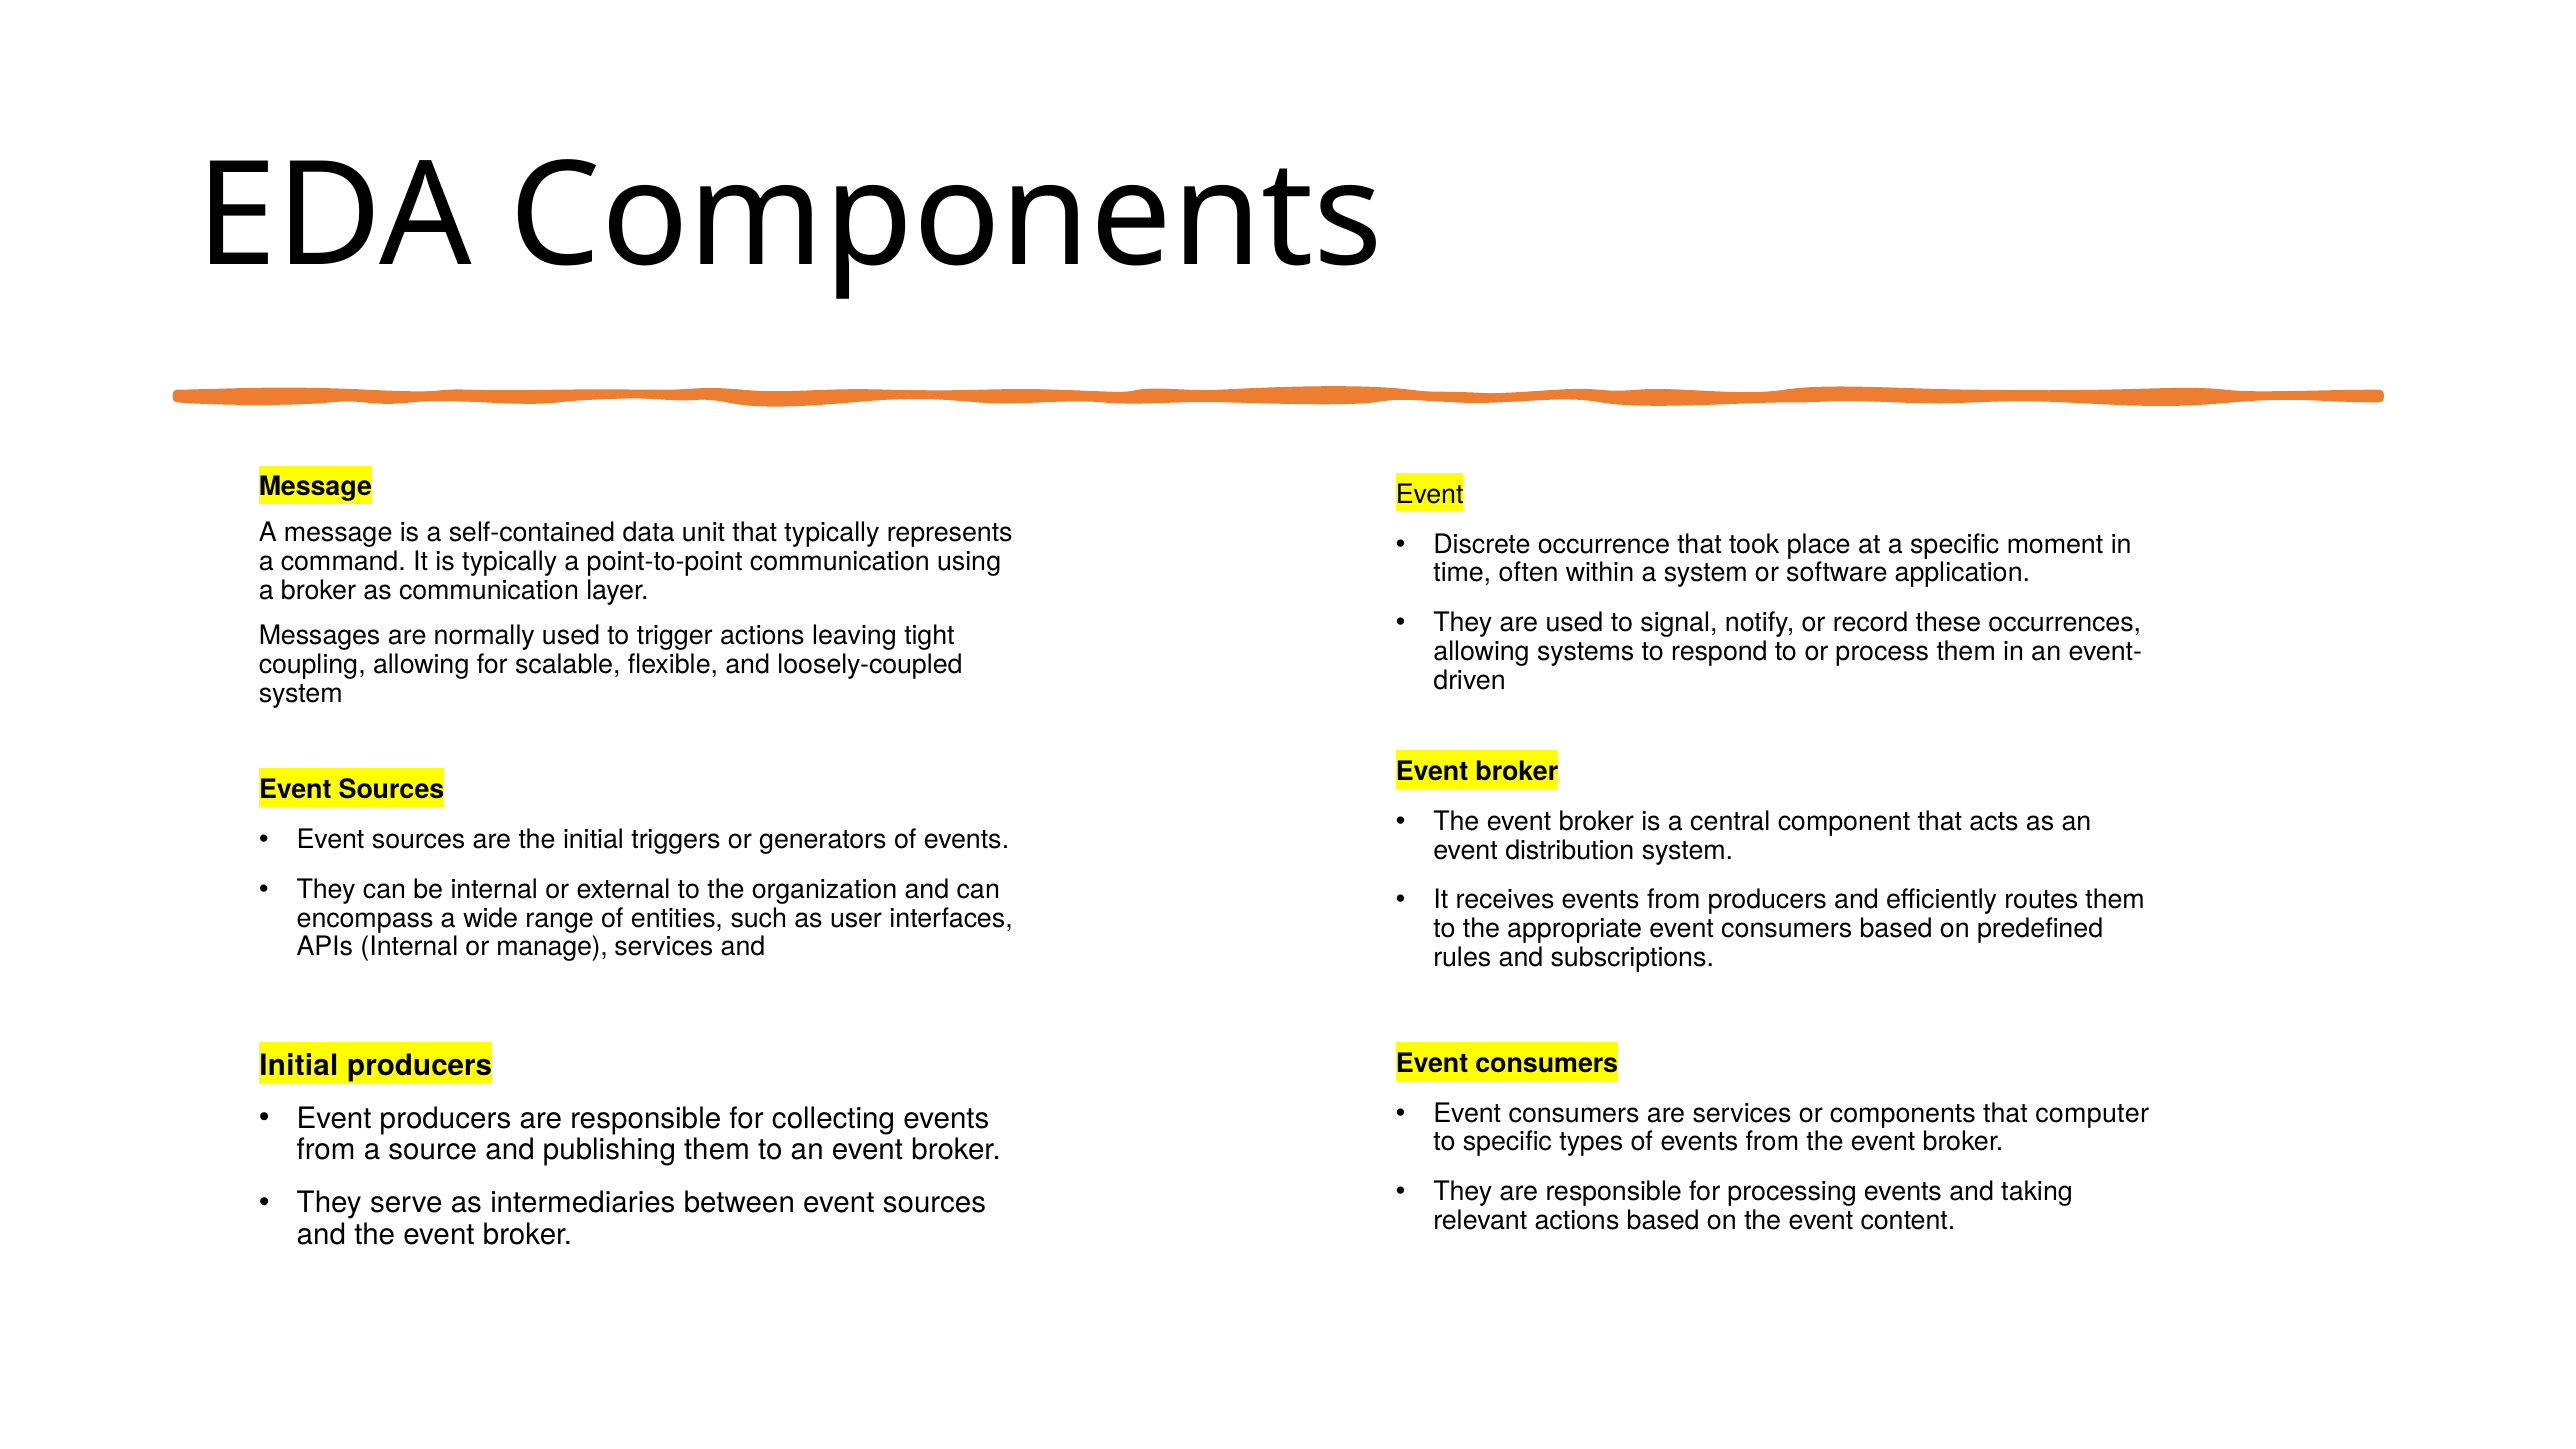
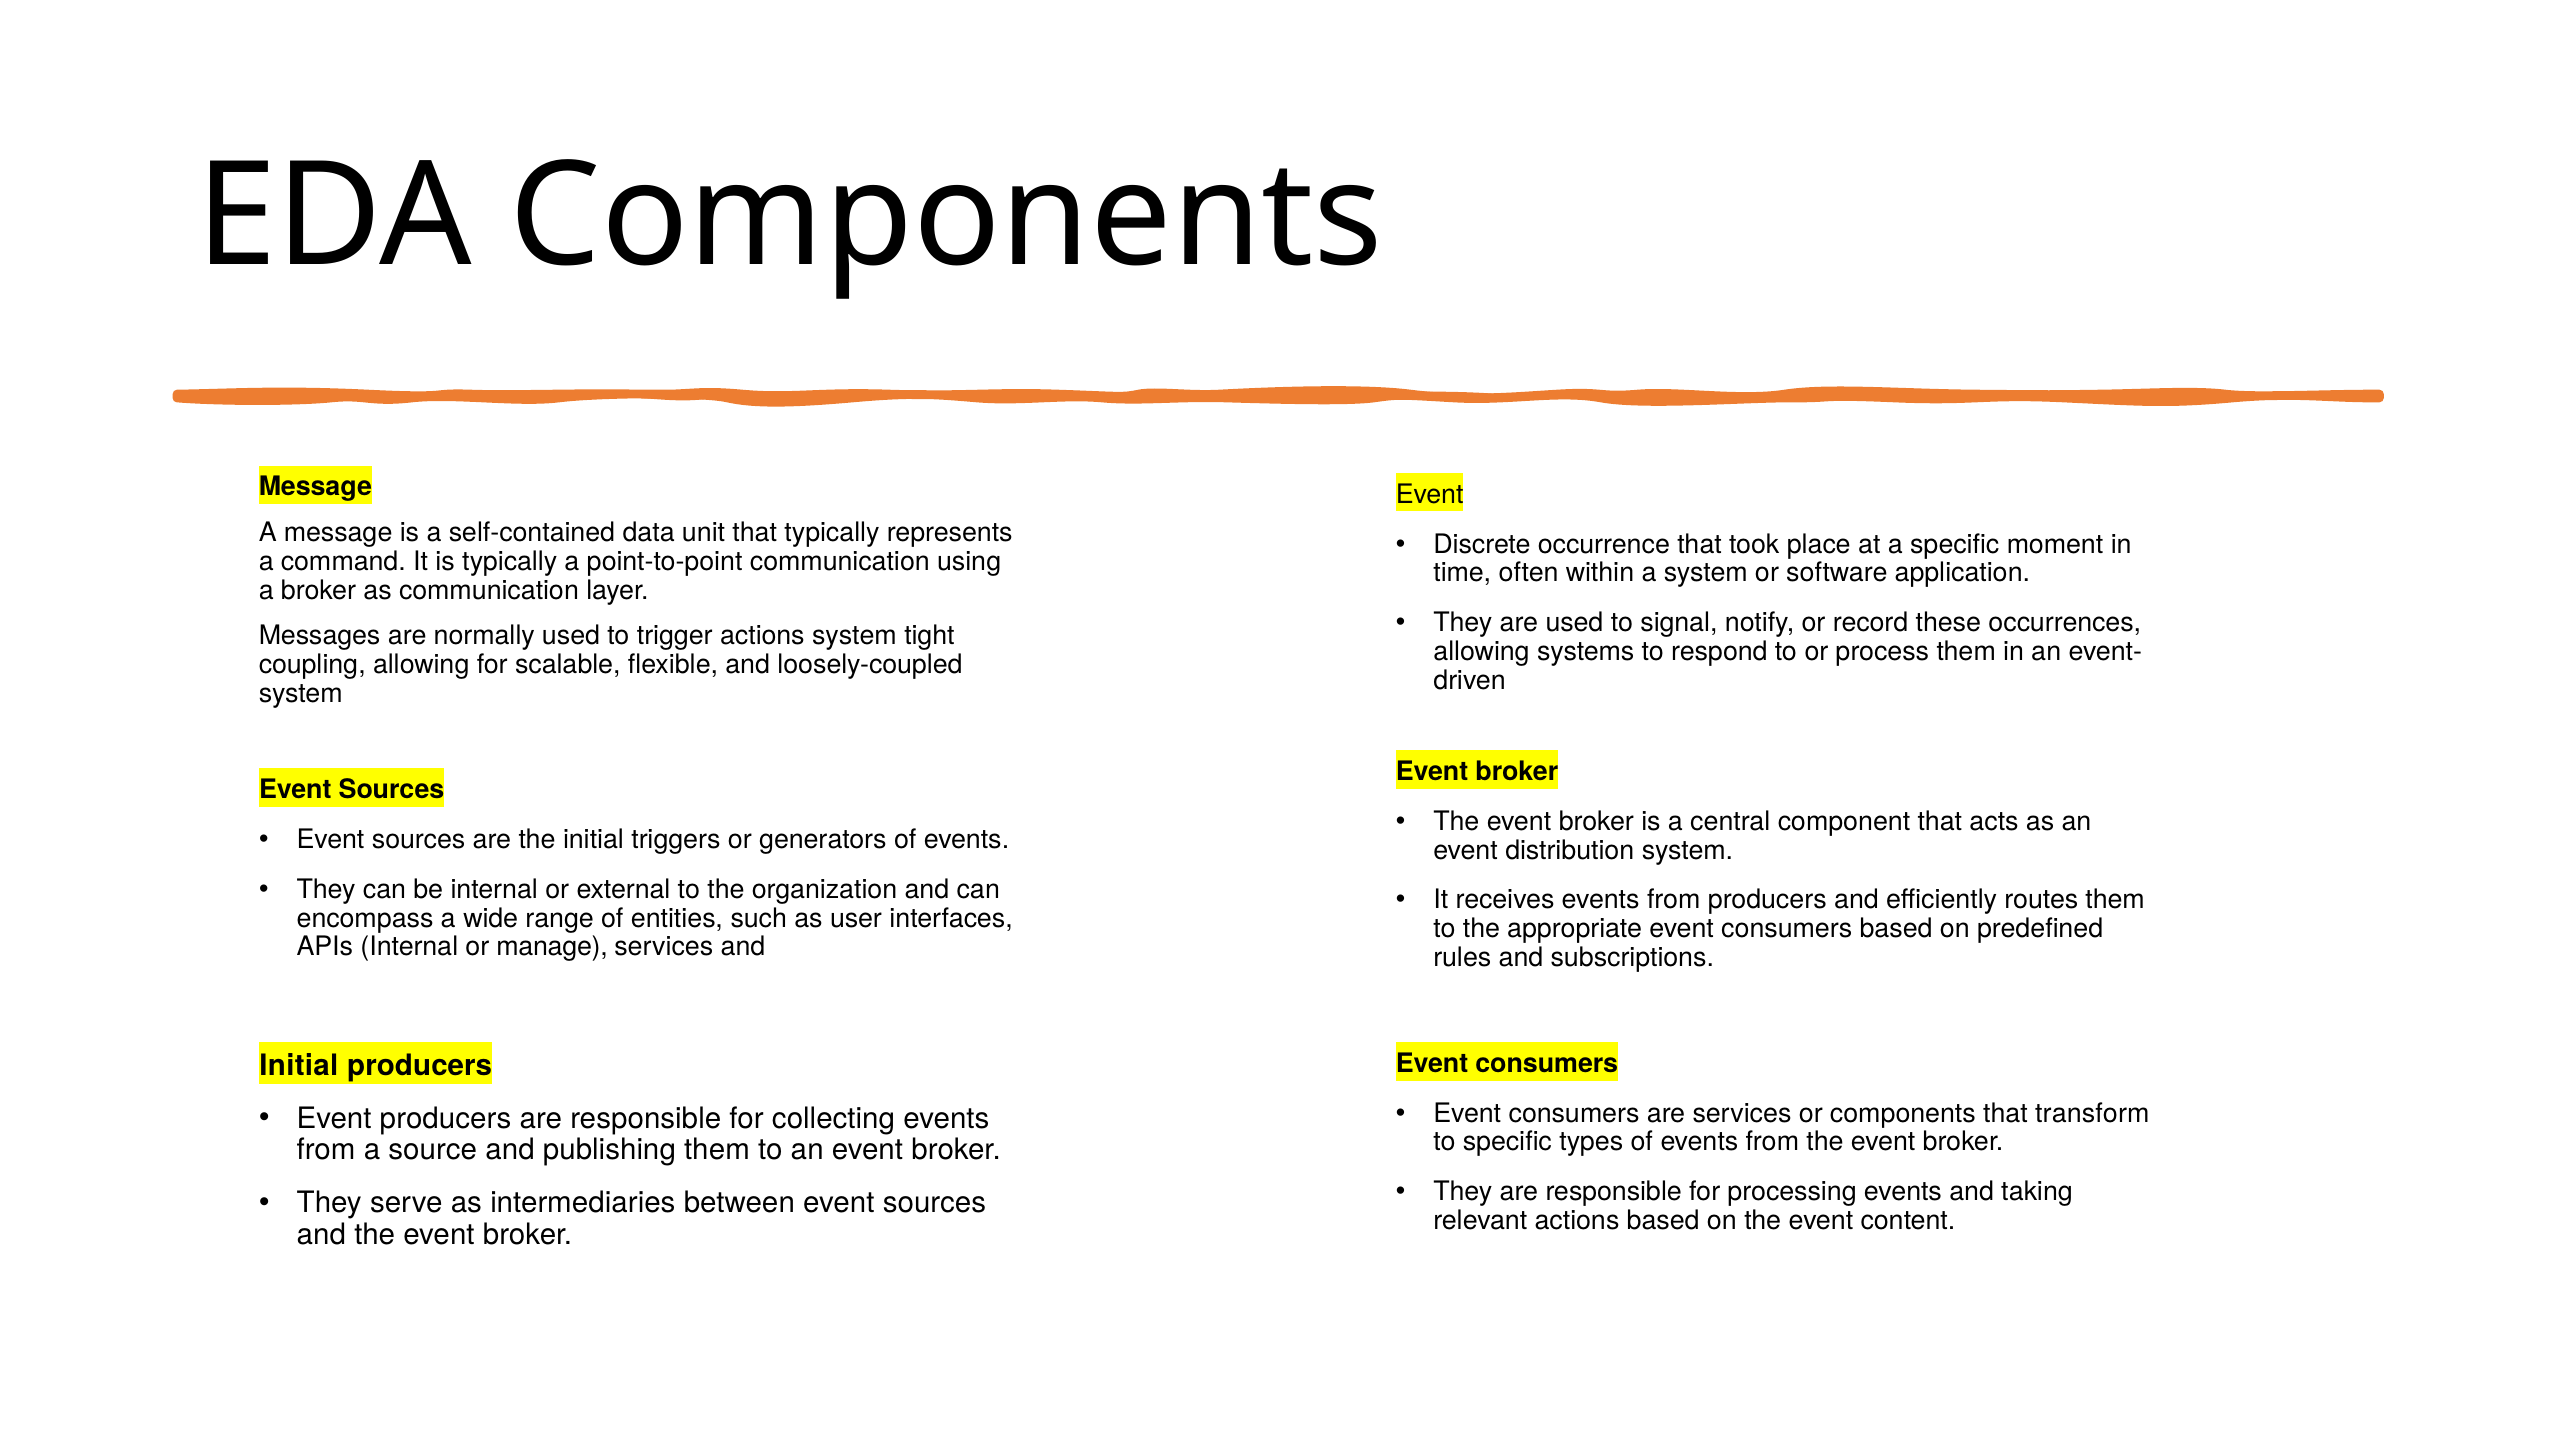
actions leaving: leaving -> system
computer: computer -> transform
